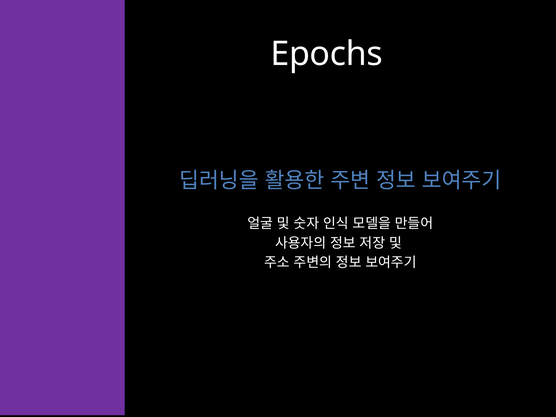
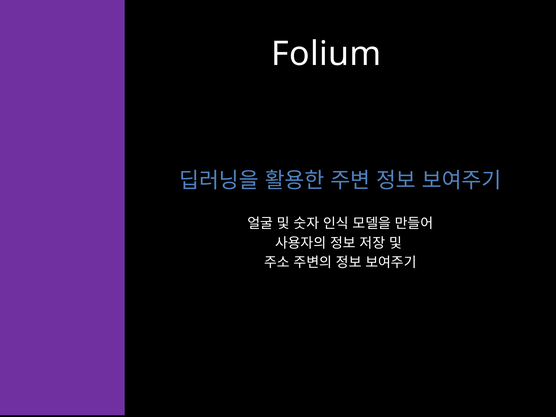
Epochs: Epochs -> Folium
